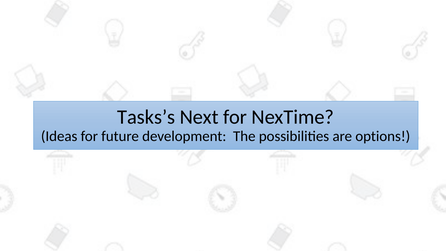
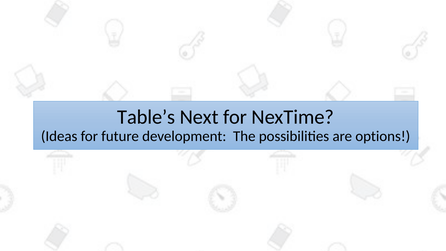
Tasks’s: Tasks’s -> Table’s
